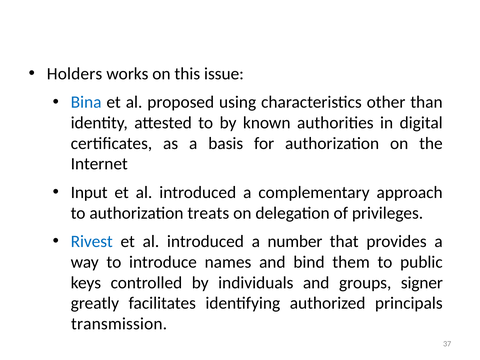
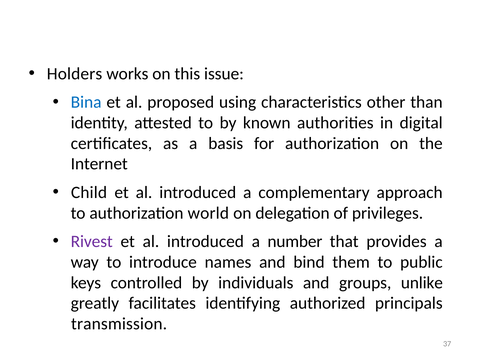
Input: Input -> Child
treats: treats -> world
Rivest colour: blue -> purple
signer: signer -> unlike
